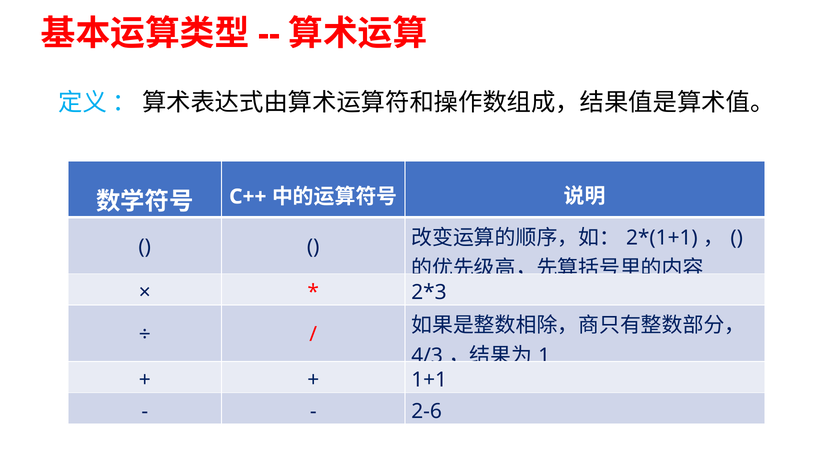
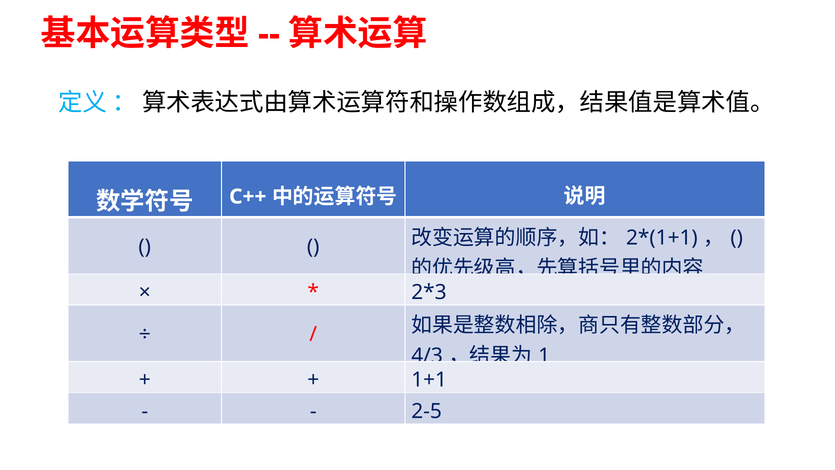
2-6: 2-6 -> 2-5
